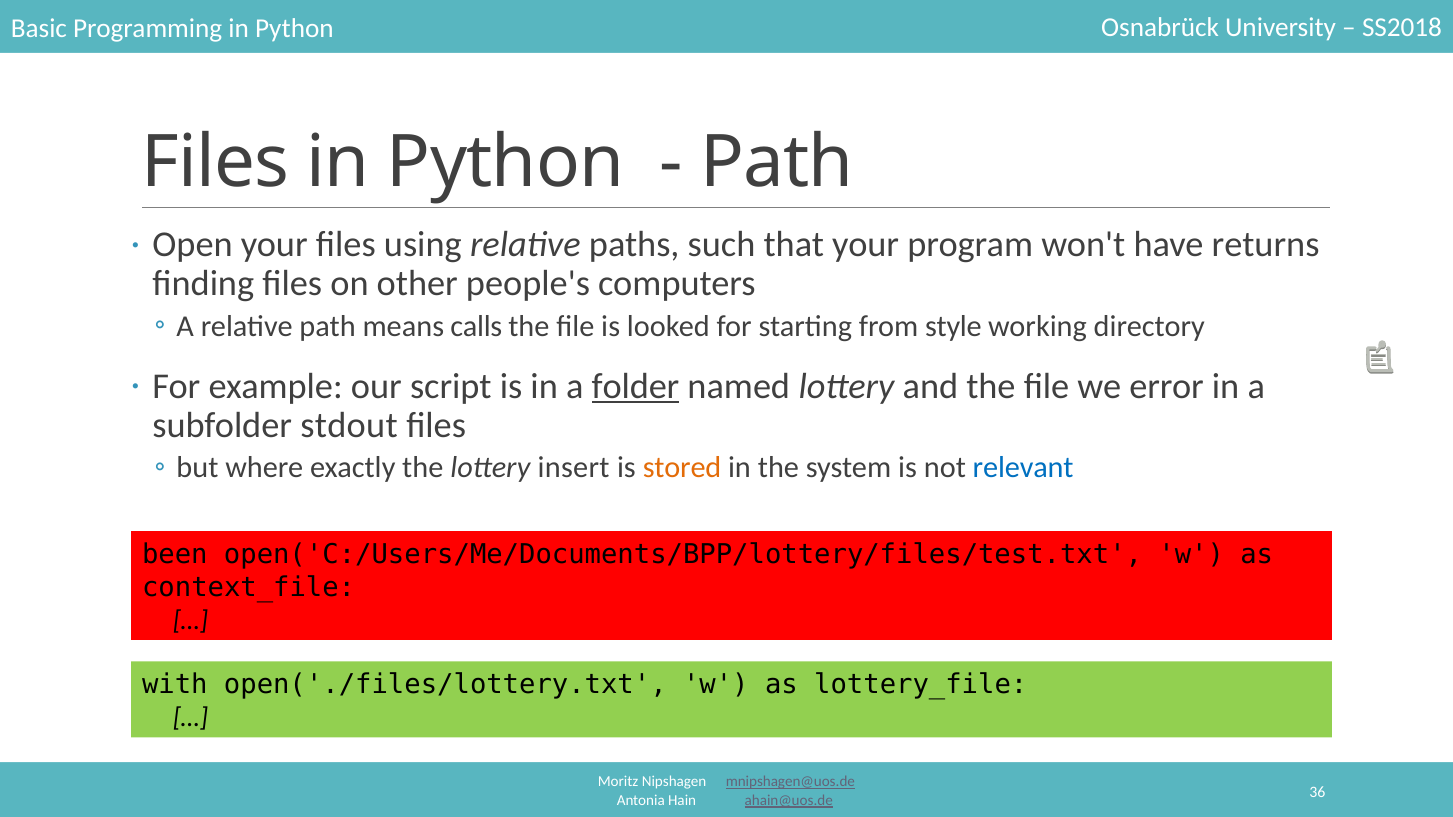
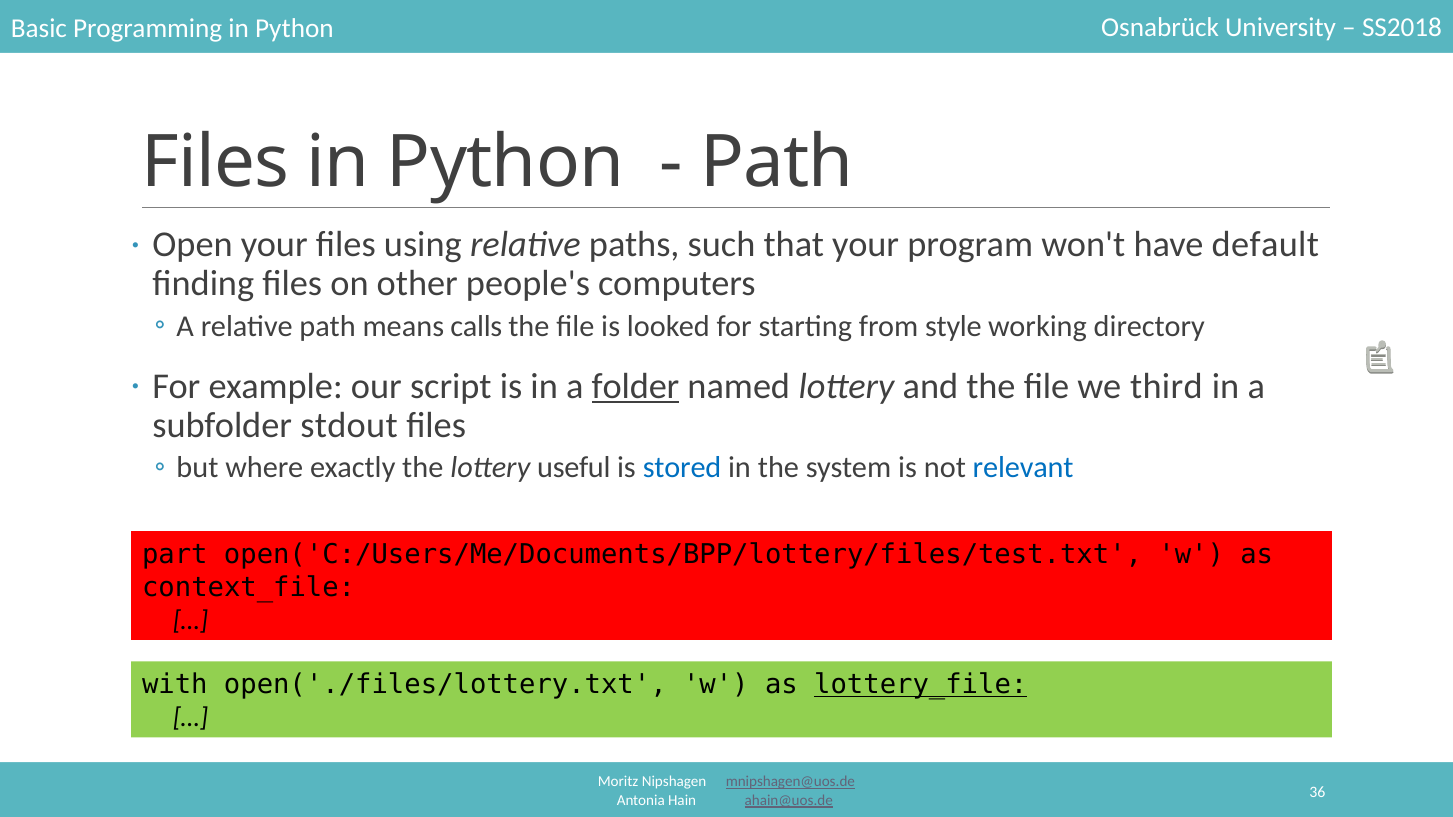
returns: returns -> default
error: error -> third
insert: insert -> useful
stored colour: orange -> blue
been: been -> part
lottery_file underline: none -> present
